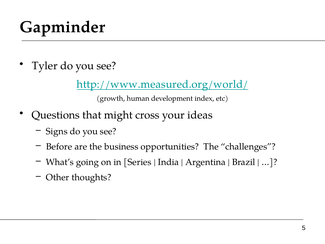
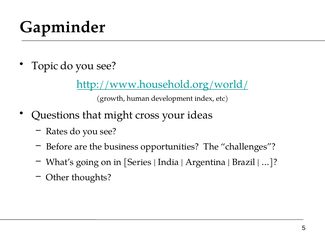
Tyler: Tyler -> Topic
http://www.measured.org/world/: http://www.measured.org/world/ -> http://www.household.org/world/
Signs: Signs -> Rates
